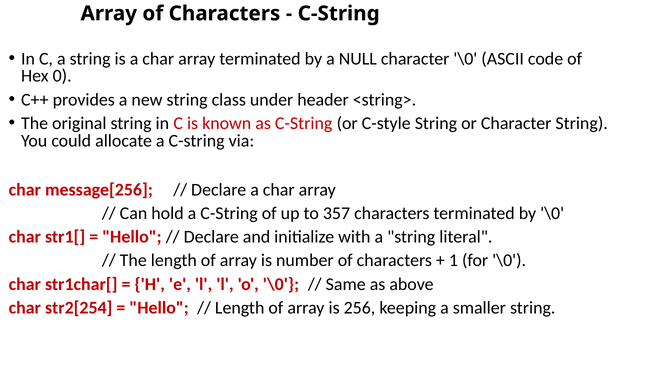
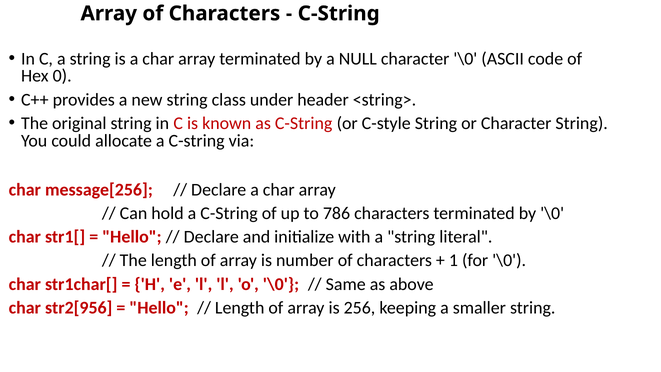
357: 357 -> 786
str2[254: str2[254 -> str2[956
